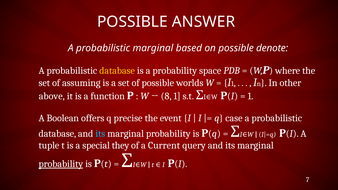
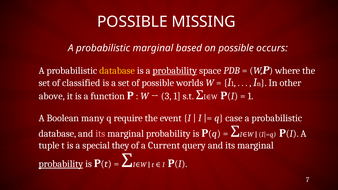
ANSWER: ANSWER -> MISSING
denote: denote -> occurs
probability at (175, 71) underline: none -> present
assuming: assuming -> classified
8: 8 -> 3
offers: offers -> many
precise: precise -> require
its at (100, 134) colour: light blue -> pink
